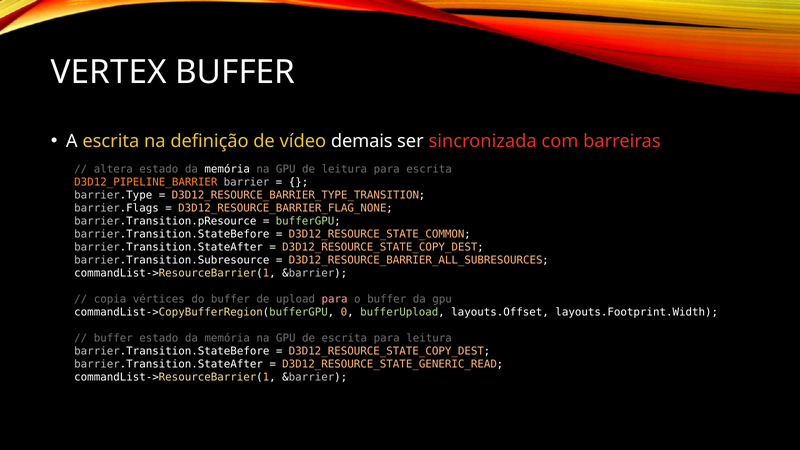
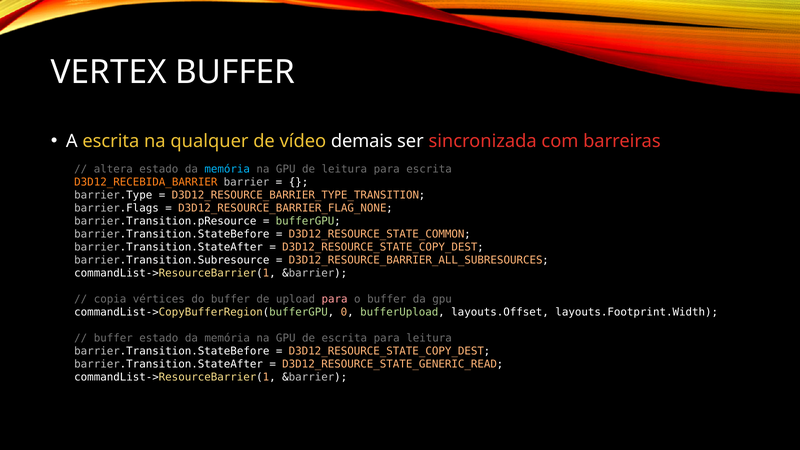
definição: definição -> qualquer
memória at (227, 169) colour: white -> light blue
D3D12_PIPELINE_BARRIER: D3D12_PIPELINE_BARRIER -> D3D12_RECEBIDA_BARRIER
